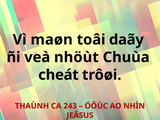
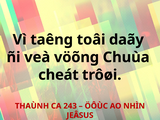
maøn: maøn -> taêng
nhöùt: nhöùt -> vöõng
